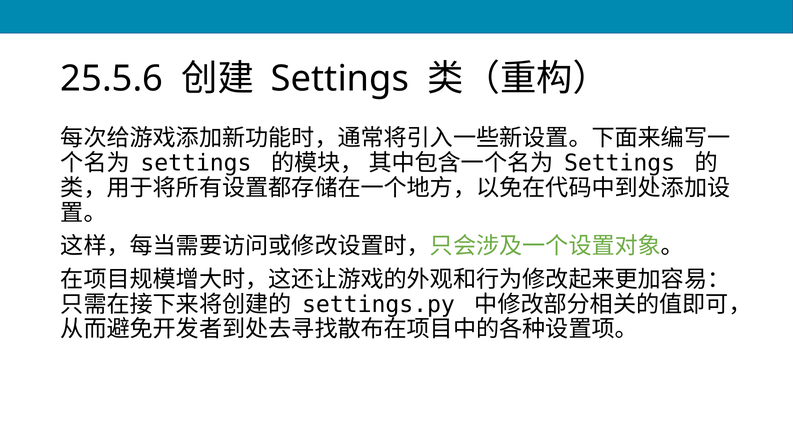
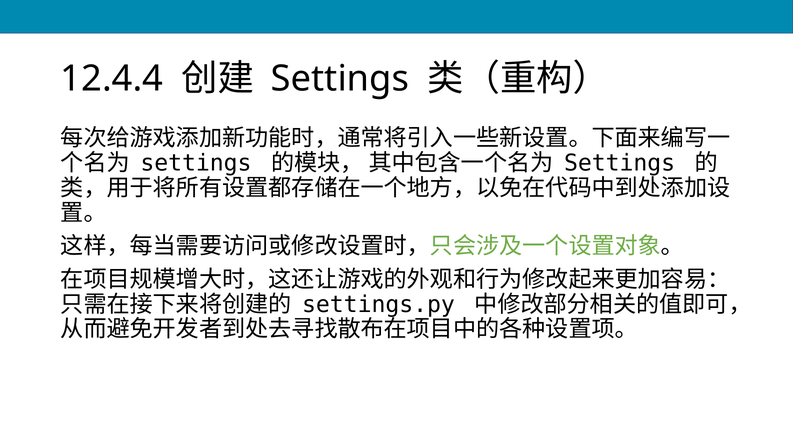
25.5.6: 25.5.6 -> 12.4.4
